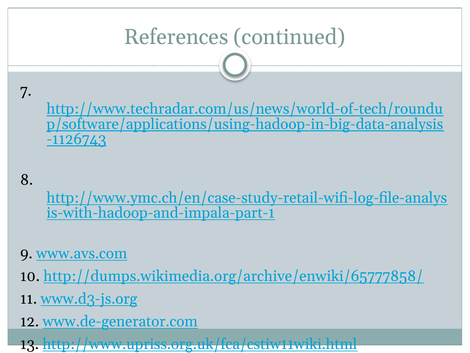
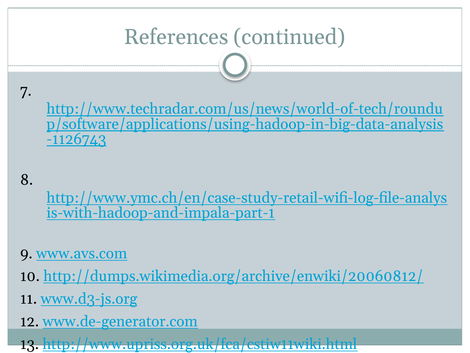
http://dumps.wikimedia.org/archive/enwiki/65777858/: http://dumps.wikimedia.org/archive/enwiki/65777858/ -> http://dumps.wikimedia.org/archive/enwiki/20060812/
